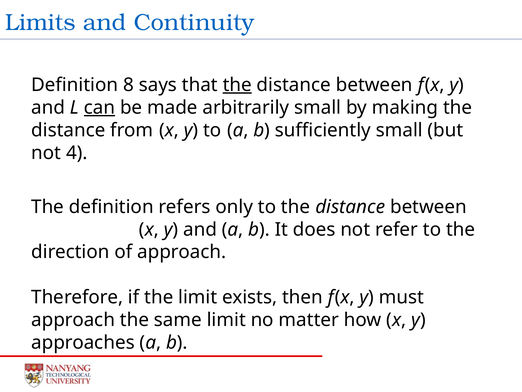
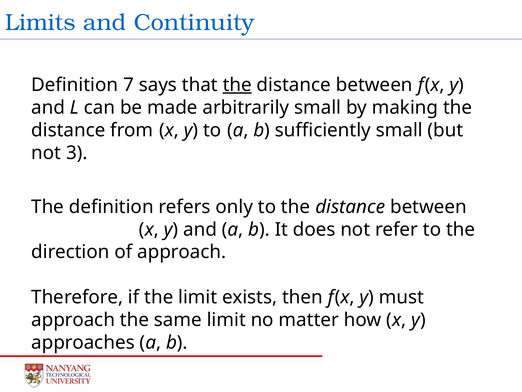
8: 8 -> 7
can underline: present -> none
4: 4 -> 3
